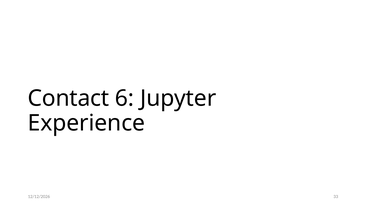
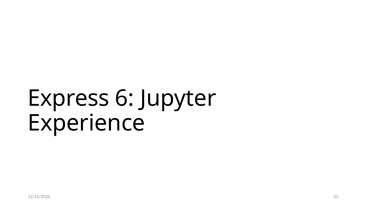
Contact: Contact -> Express
